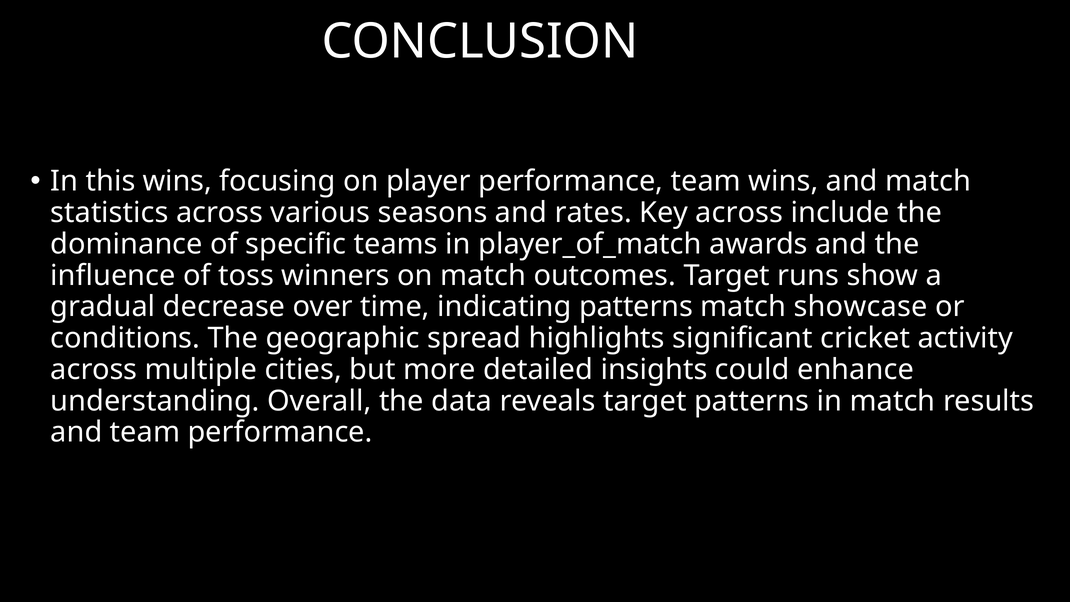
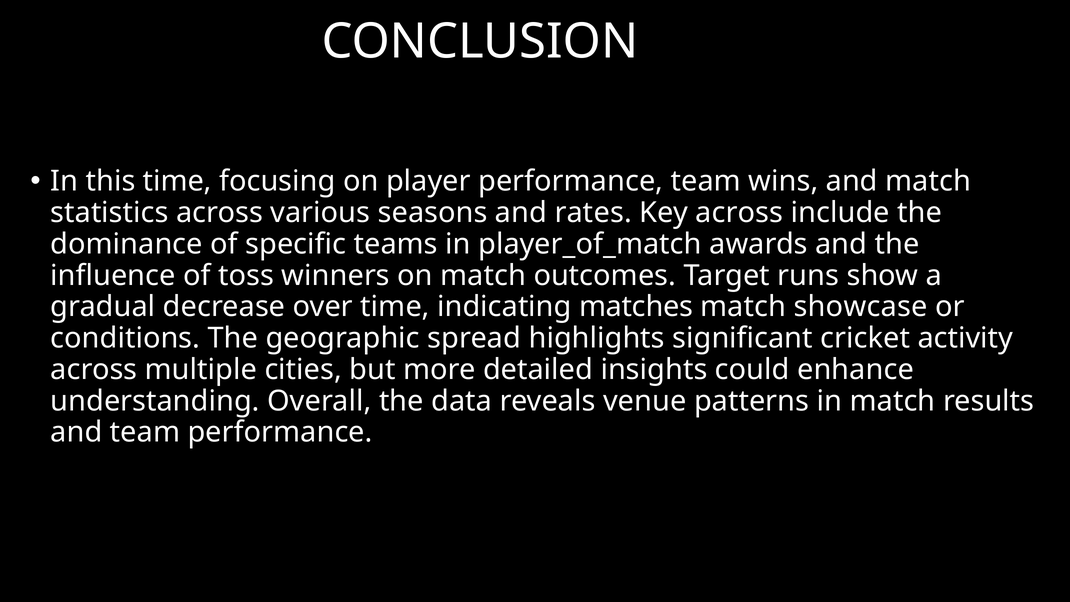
this wins: wins -> time
indicating patterns: patterns -> matches
reveals target: target -> venue
